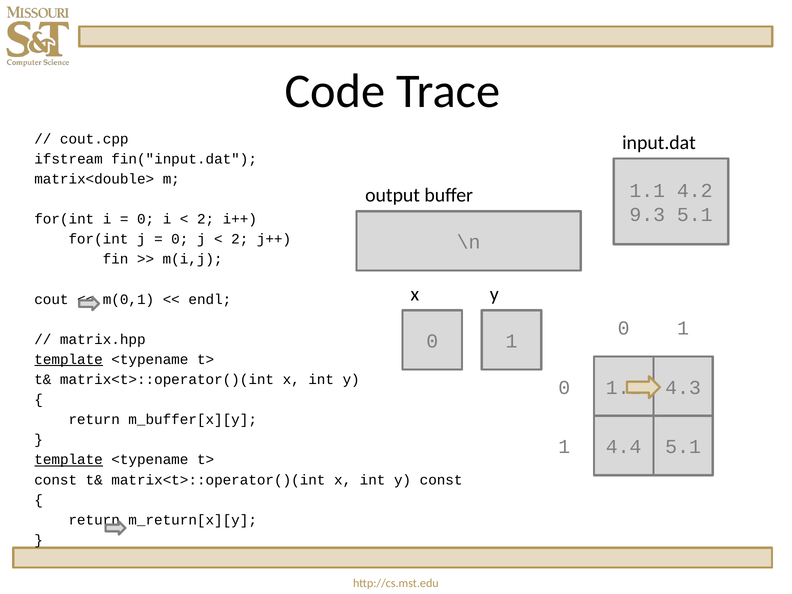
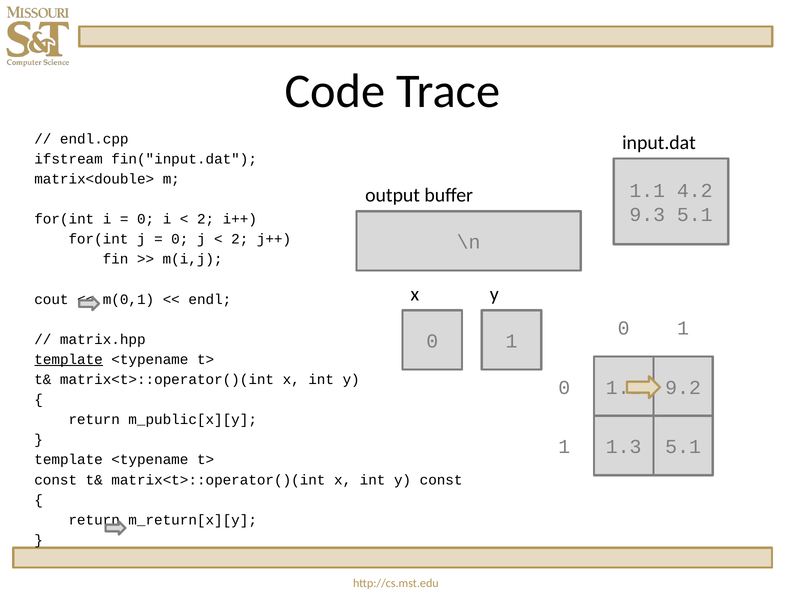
cout.cpp: cout.cpp -> endl.cpp
4.3: 4.3 -> 9.2
m_buffer[x][y: m_buffer[x][y -> m_public[x][y
4.4: 4.4 -> 1.3
template at (69, 460) underline: present -> none
